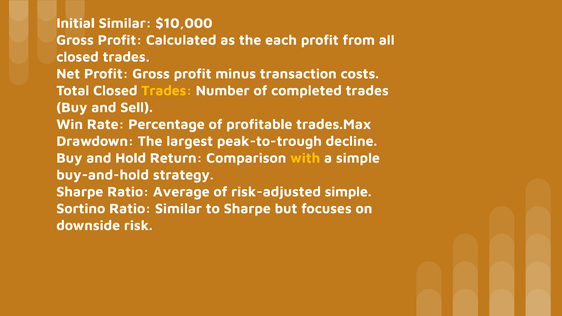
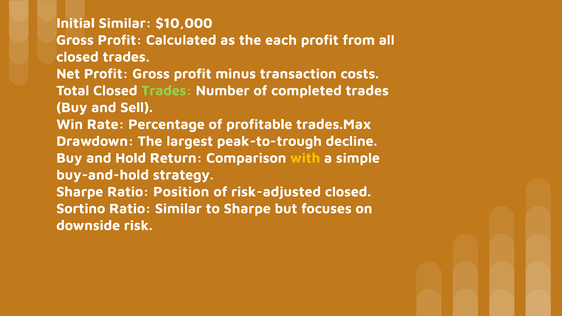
Trades at (167, 91) colour: yellow -> light green
Average: Average -> Position
risk-adjusted simple: simple -> closed
